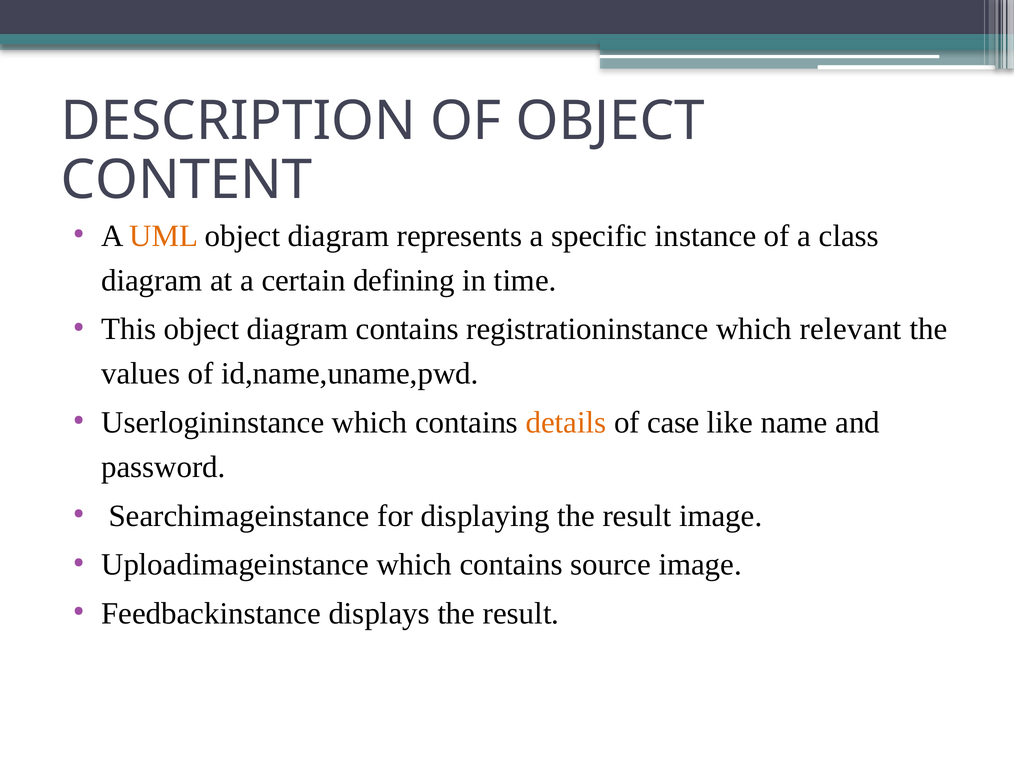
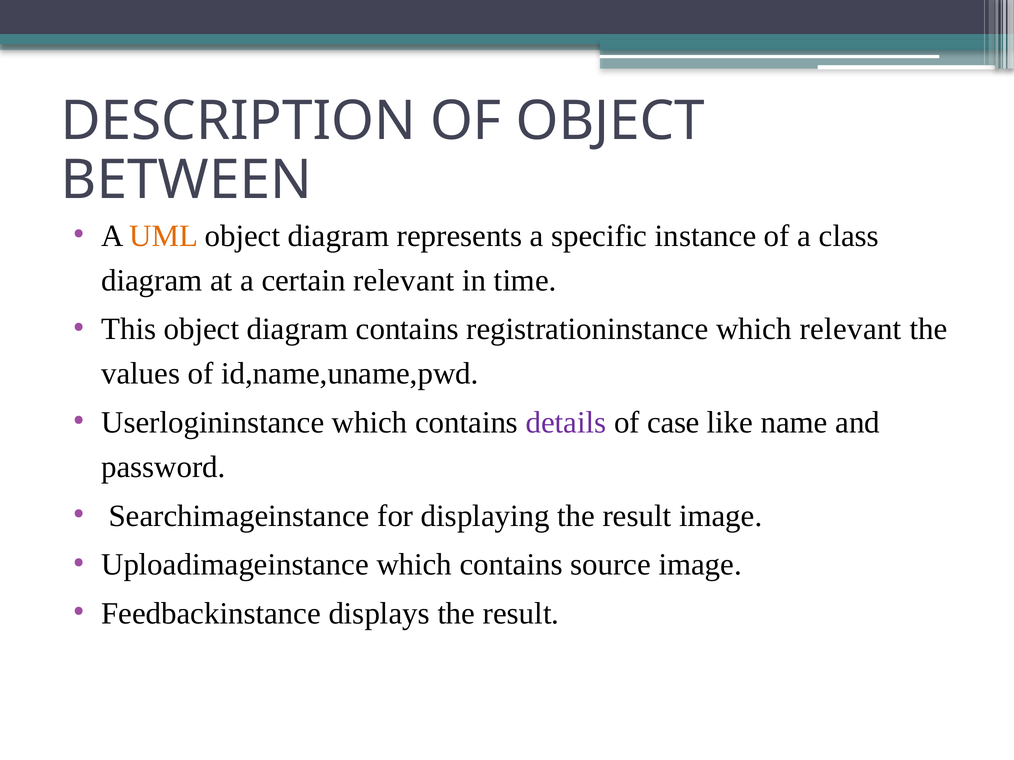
CONTENT: CONTENT -> BETWEEN
certain defining: defining -> relevant
details colour: orange -> purple
